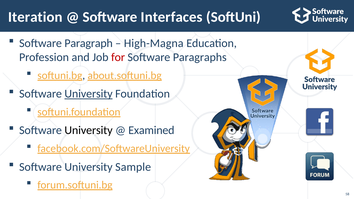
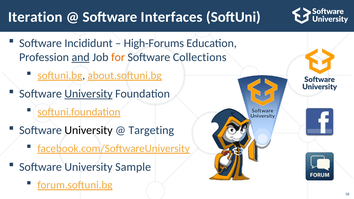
Paragraph: Paragraph -> Incididunt
High-Magna: High-Magna -> High-Forums
and underline: none -> present
for colour: red -> orange
Paragraphs: Paragraphs -> Collections
Examined: Examined -> Targeting
